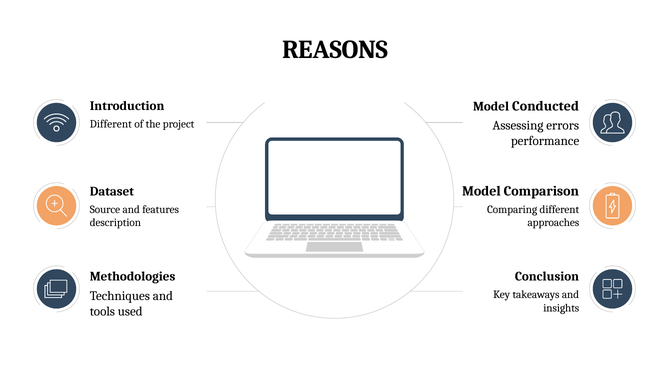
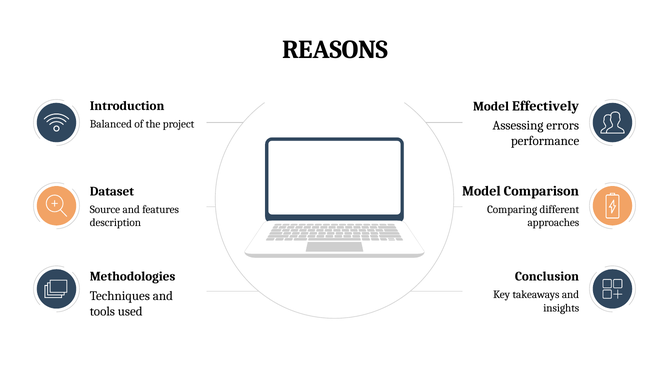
Conducted: Conducted -> Effectively
Different at (111, 124): Different -> Balanced
